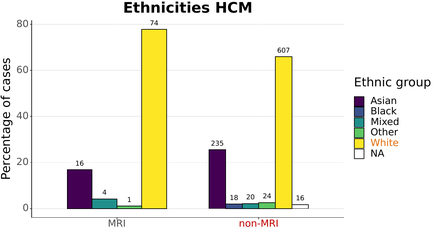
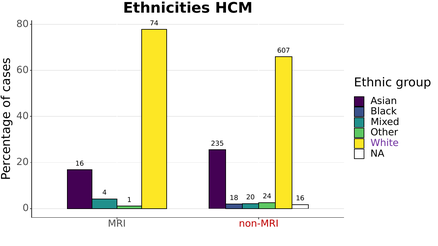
White colour: orange -> purple
